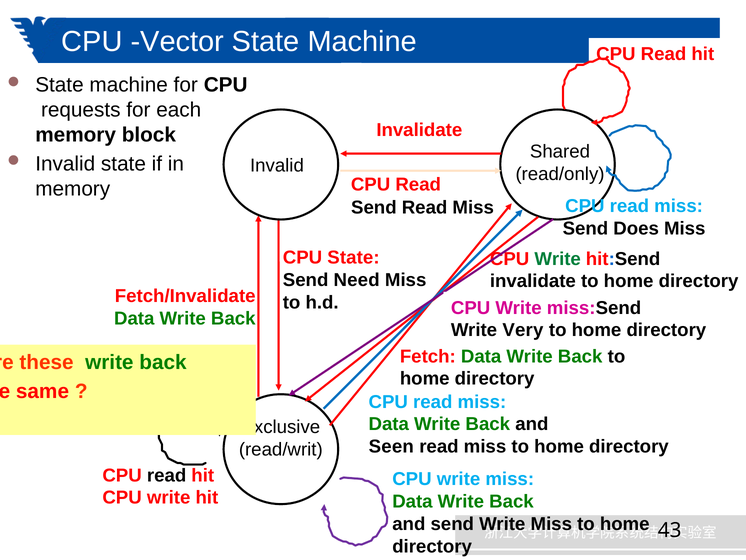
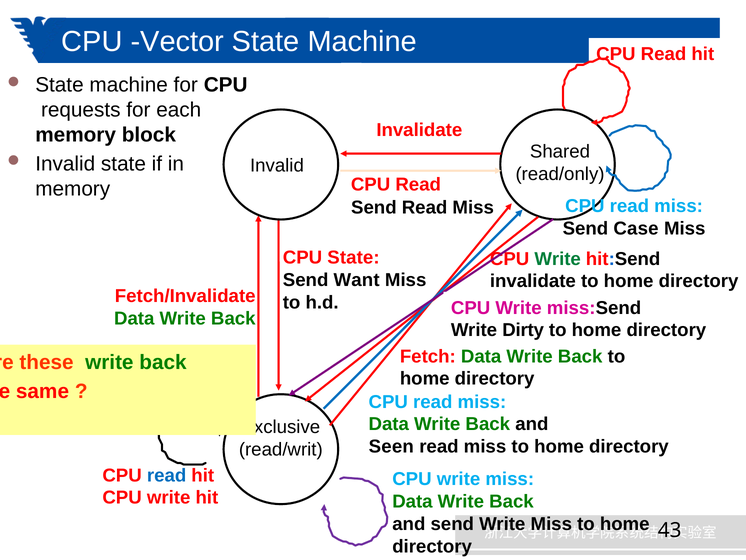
Does: Does -> Case
Need: Need -> Want
Very: Very -> Dirty
read at (167, 475) colour: black -> blue
